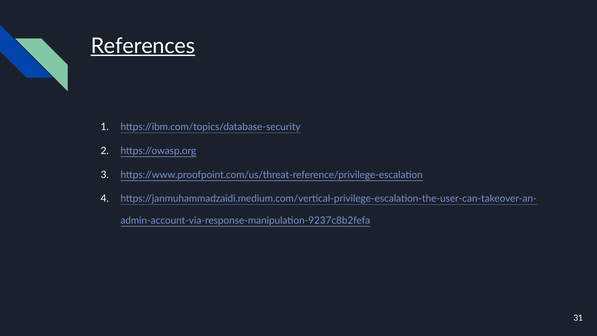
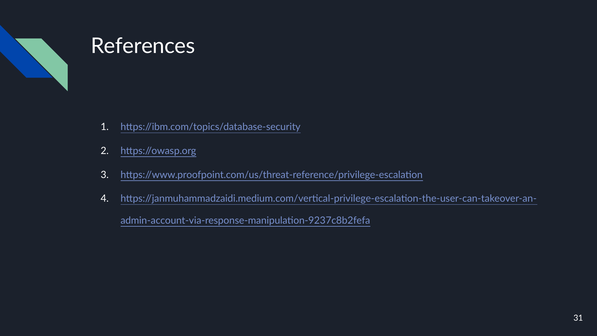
References underline: present -> none
